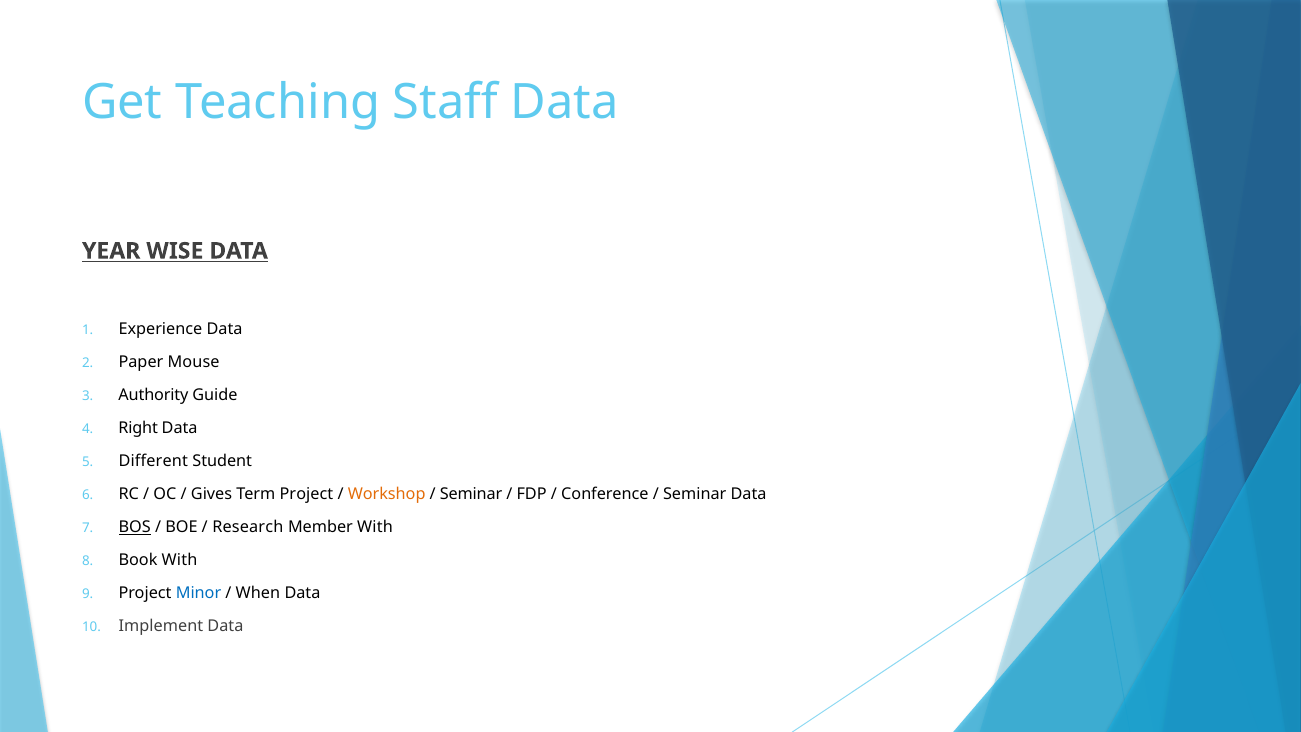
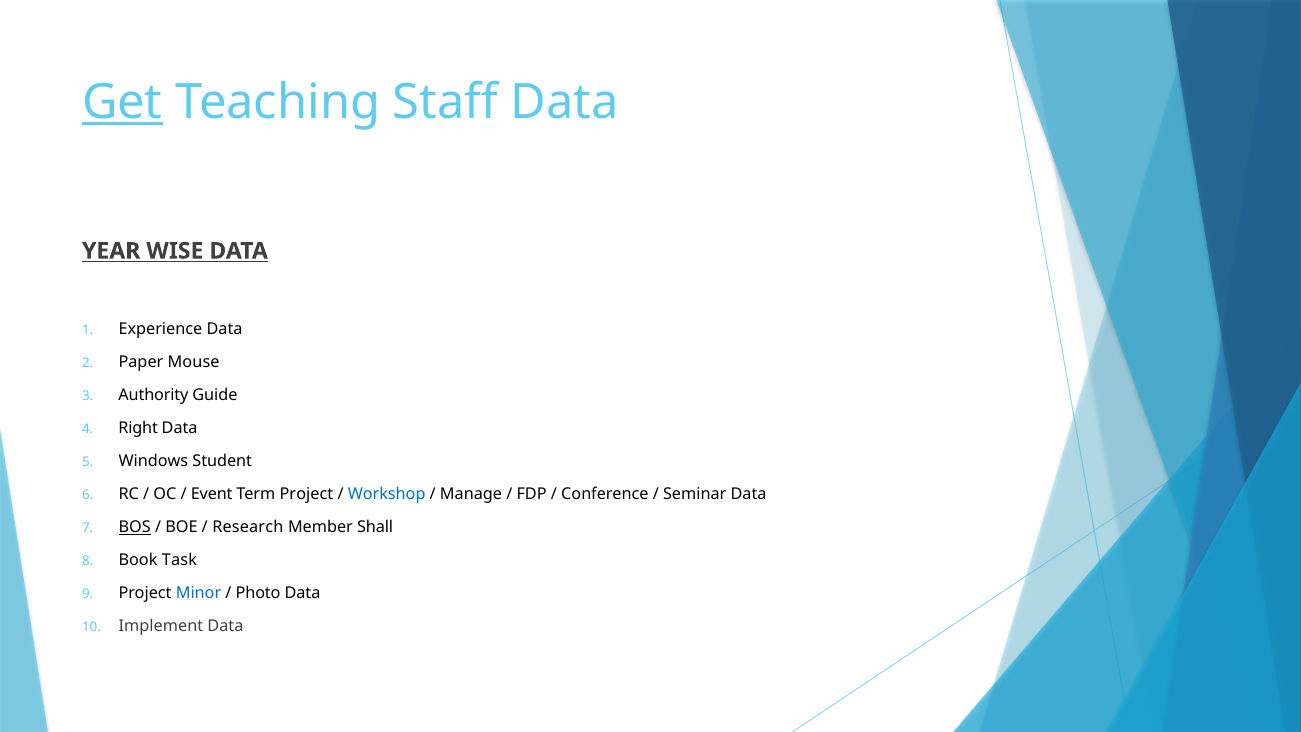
Get underline: none -> present
Different: Different -> Windows
Gives: Gives -> Event
Workshop colour: orange -> blue
Seminar at (471, 494): Seminar -> Manage
Member With: With -> Shall
Book With: With -> Task
When: When -> Photo
